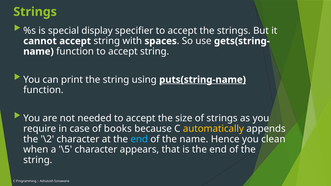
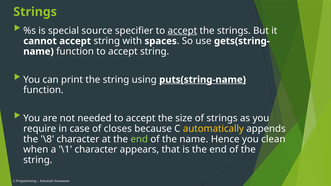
display: display -> source
accept at (182, 31) underline: none -> present
books: books -> closes
\2: \2 -> \8
end at (139, 139) colour: light blue -> light green
\5: \5 -> \1
